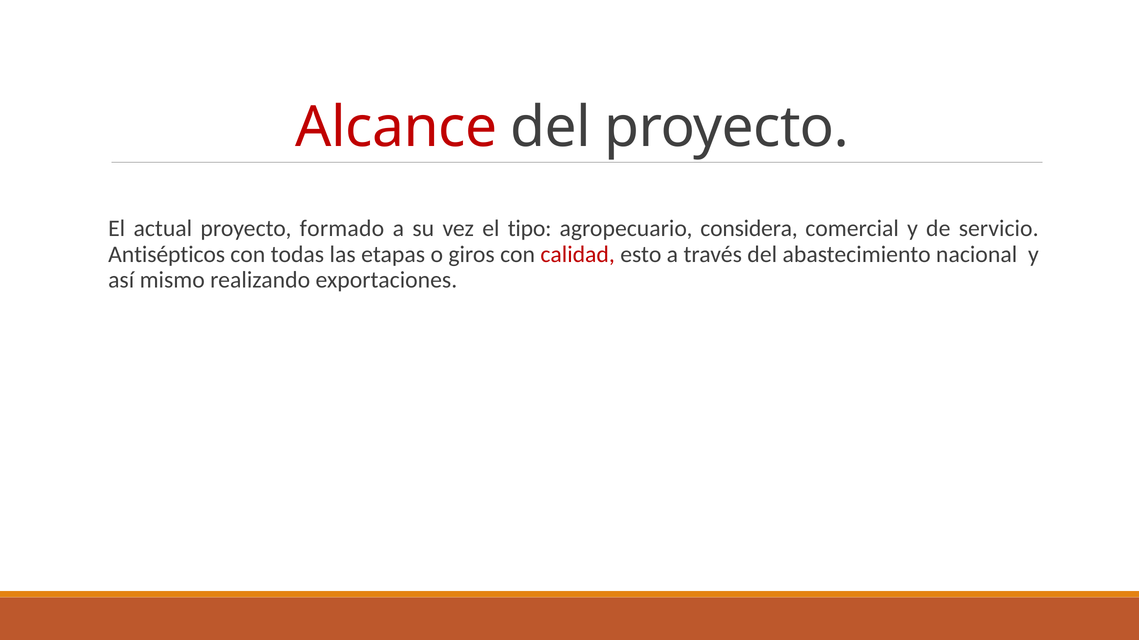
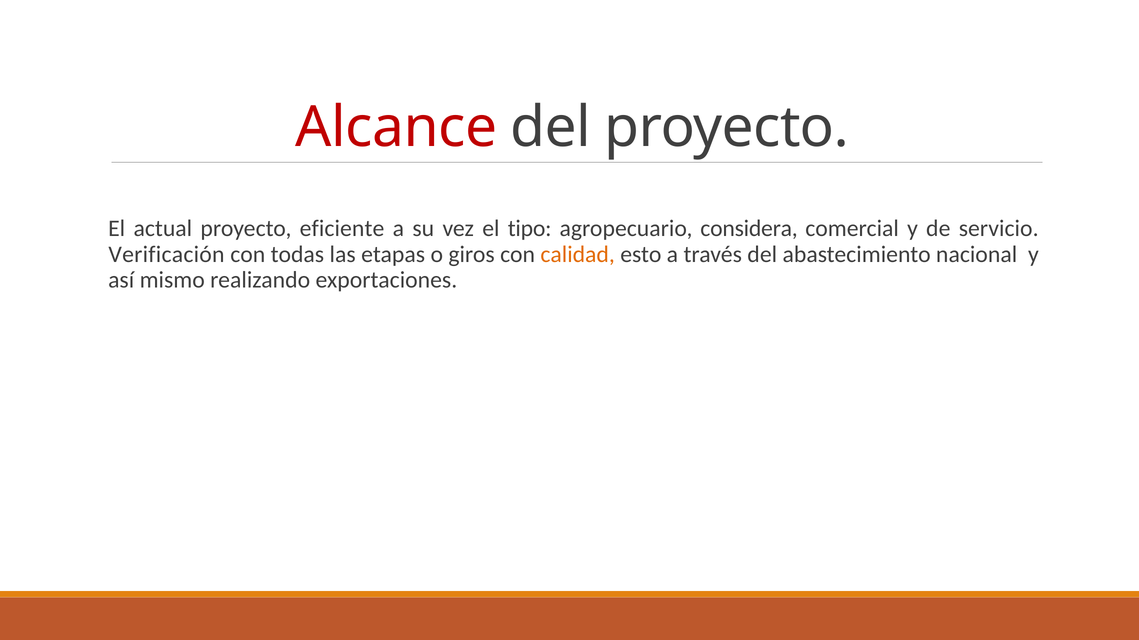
formado: formado -> eficiente
Antisépticos: Antisépticos -> Verificación
calidad colour: red -> orange
